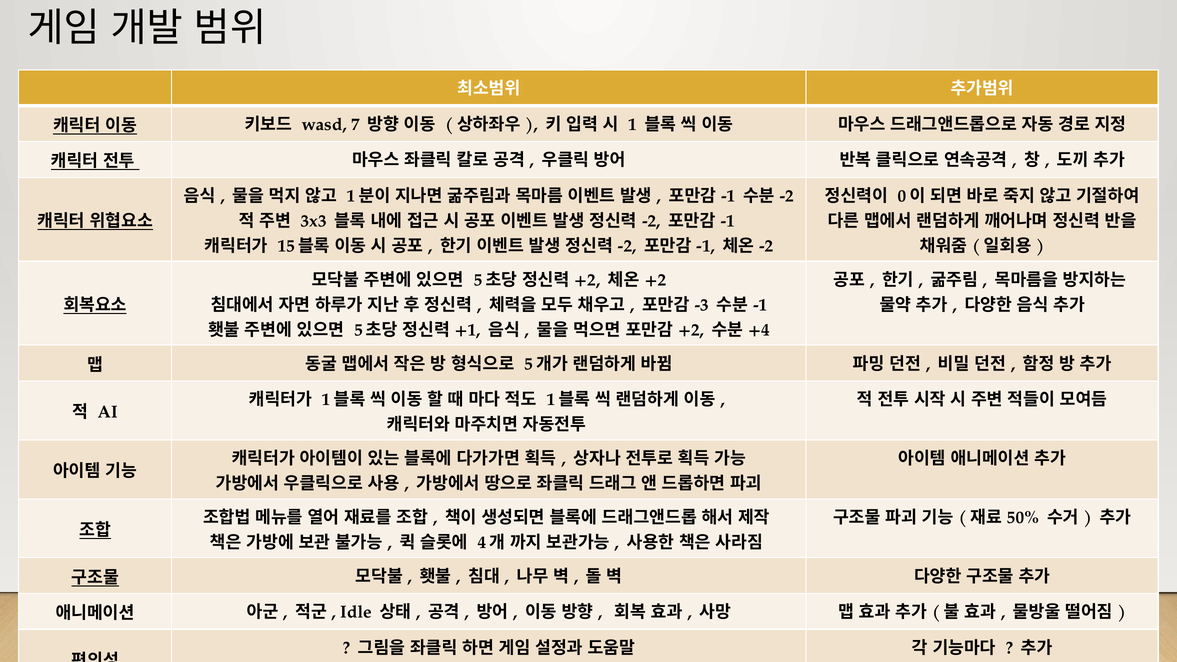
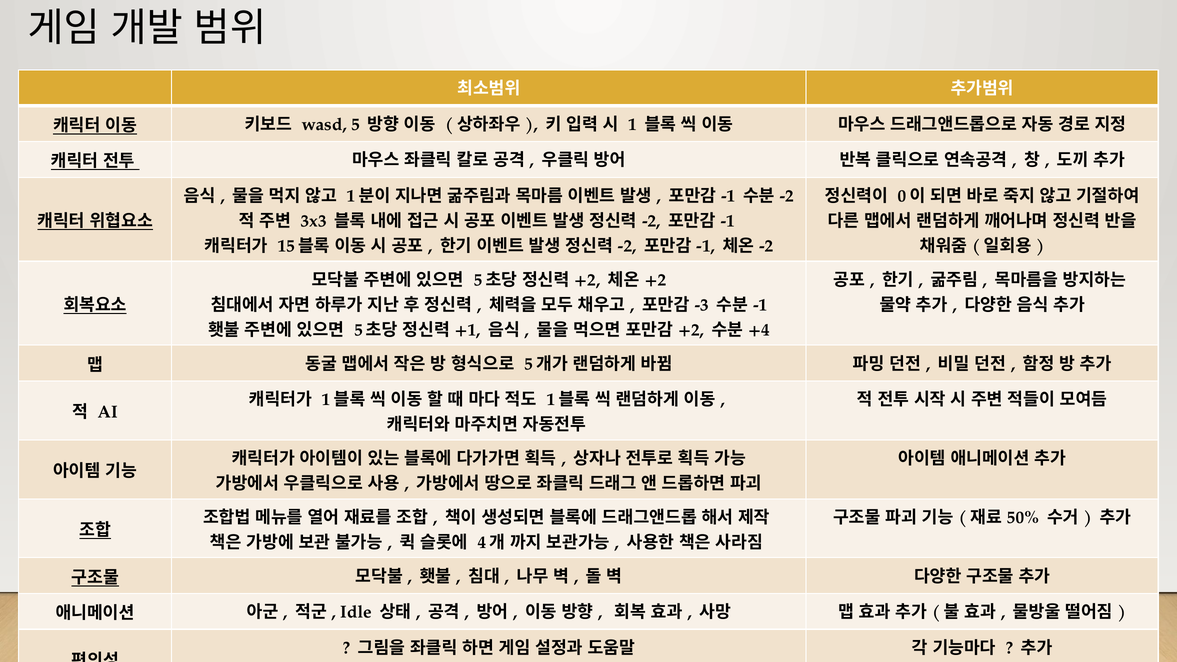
7: 7 -> 5
